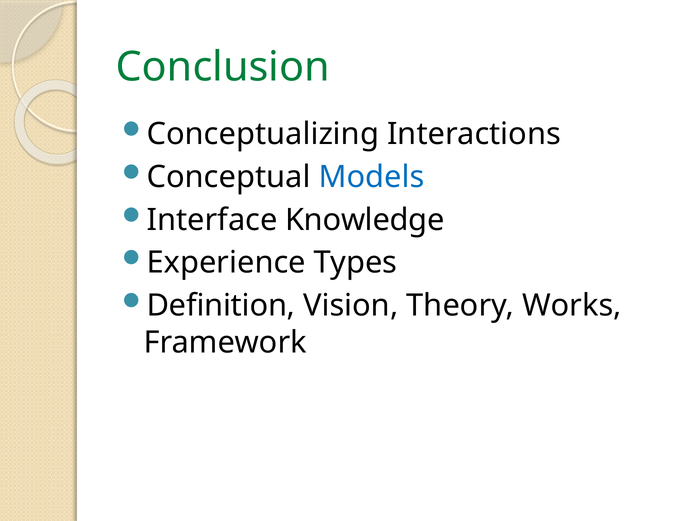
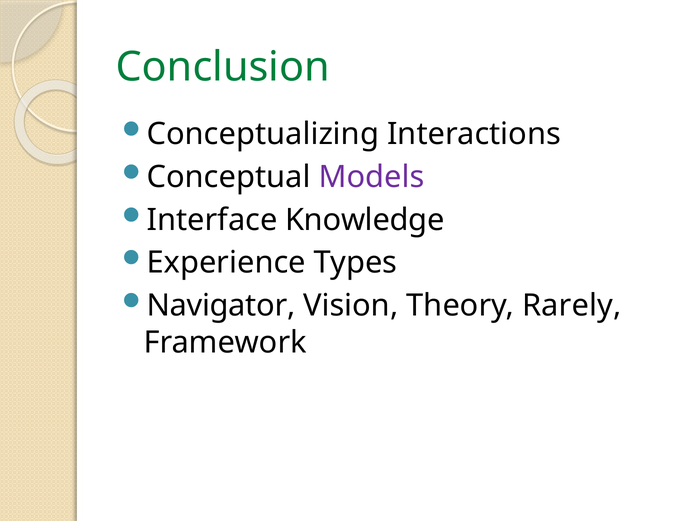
Models colour: blue -> purple
Definition: Definition -> Navigator
Works: Works -> Rarely
